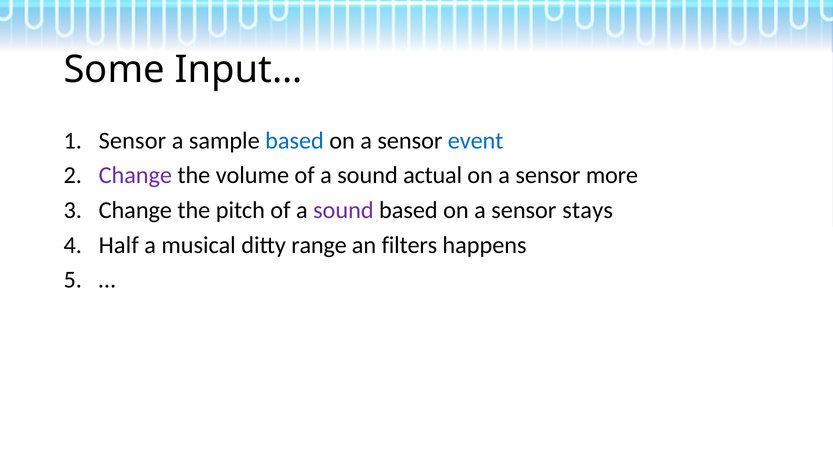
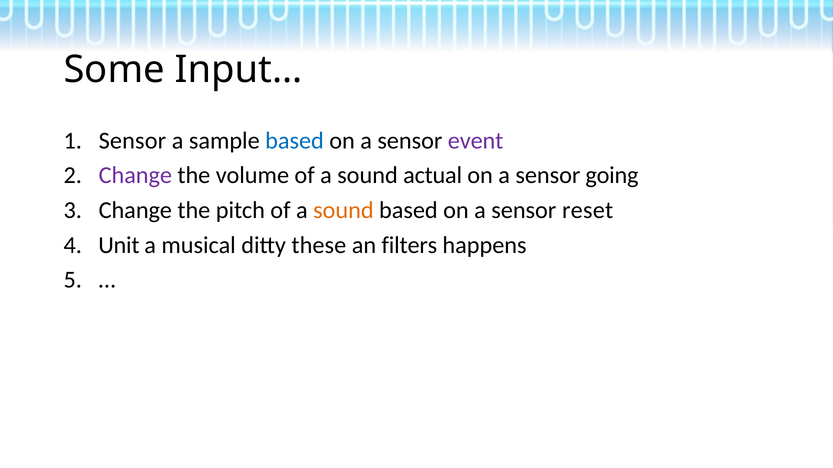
event colour: blue -> purple
more: more -> going
sound at (343, 211) colour: purple -> orange
stays: stays -> reset
Half: Half -> Unit
range: range -> these
